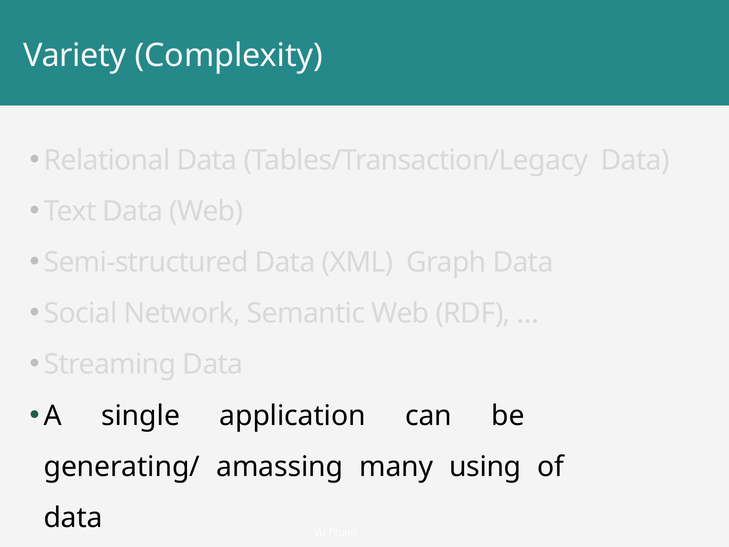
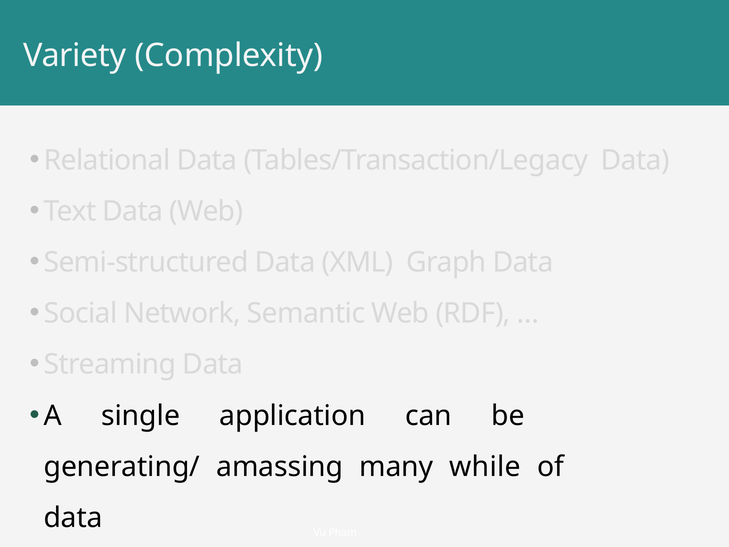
using: using -> while
